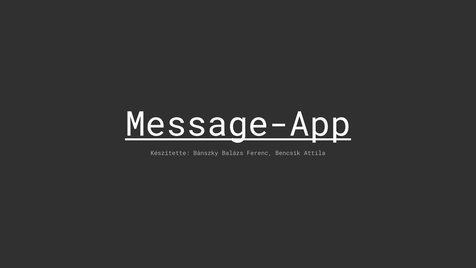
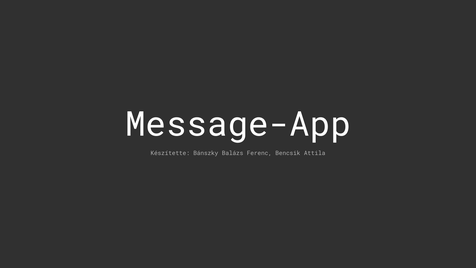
Message-App underline: present -> none
